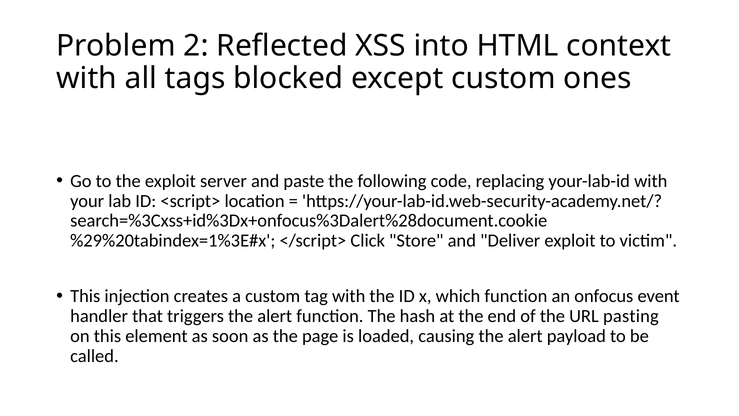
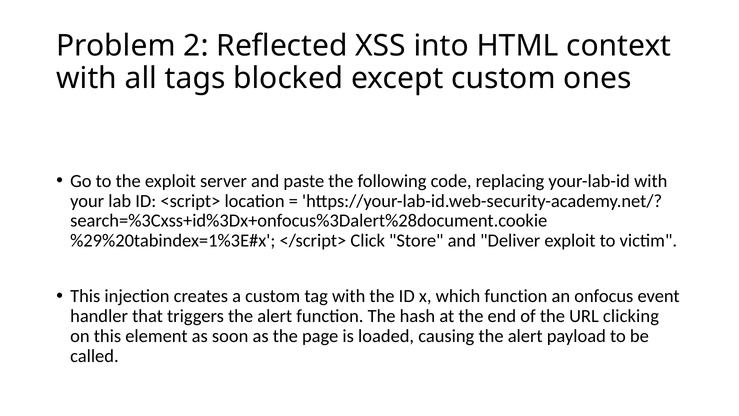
pasting: pasting -> clicking
